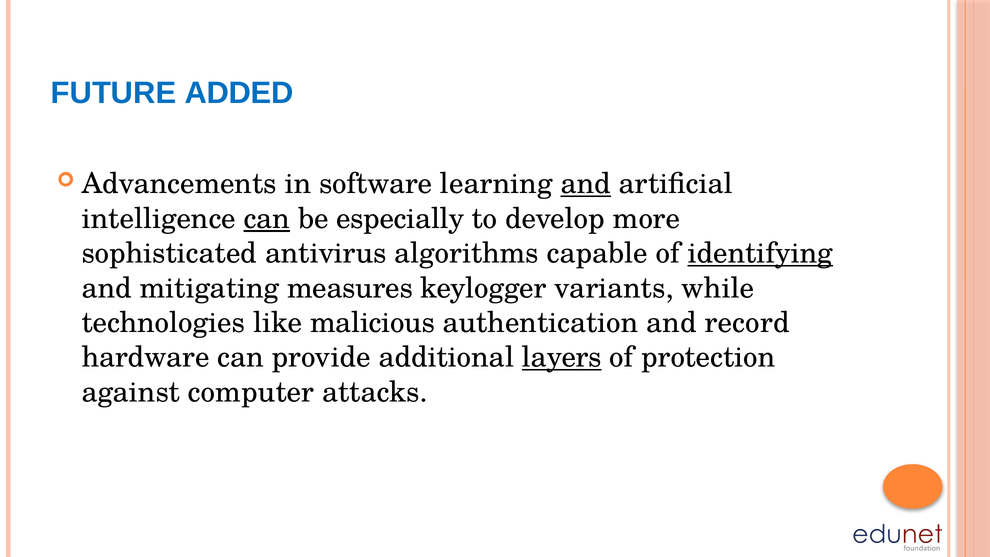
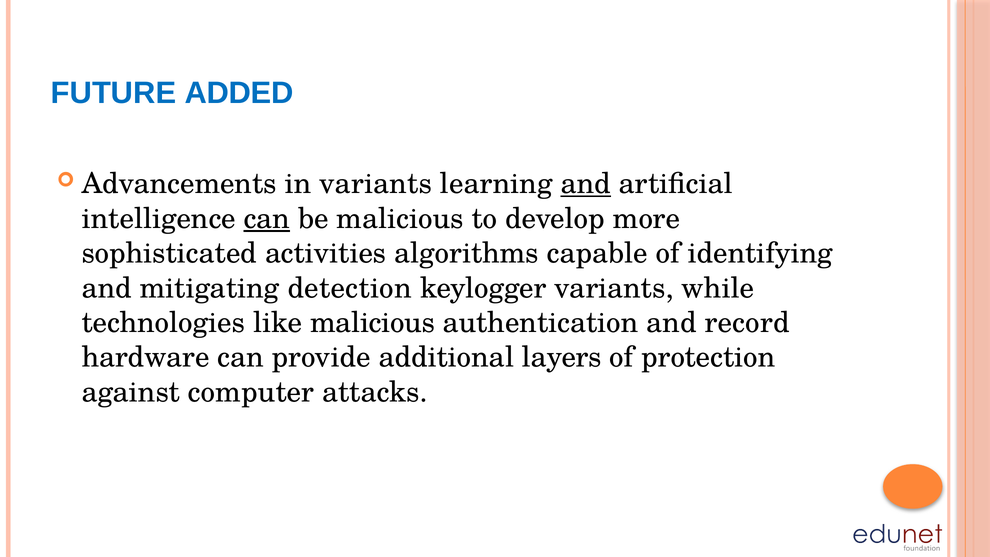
in software: software -> variants
be especially: especially -> malicious
antivirus: antivirus -> activities
identifying underline: present -> none
measures: measures -> detection
layers underline: present -> none
